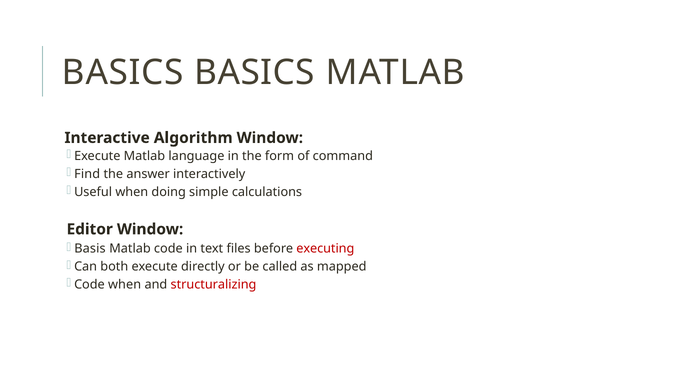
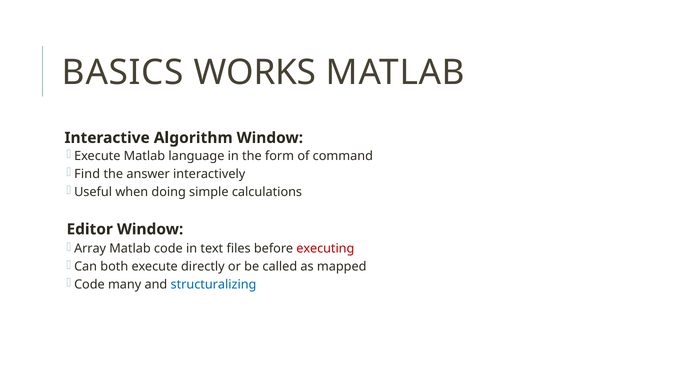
BASICS BASICS: BASICS -> WORKS
Basis: Basis -> Array
Code when: when -> many
structuralizing colour: red -> blue
